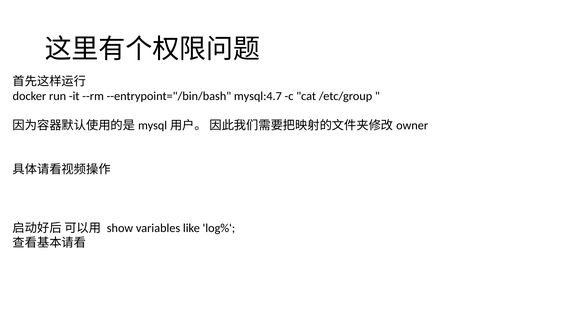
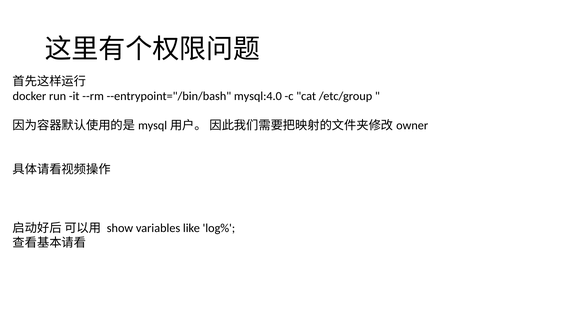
mysql:4.7: mysql:4.7 -> mysql:4.0
